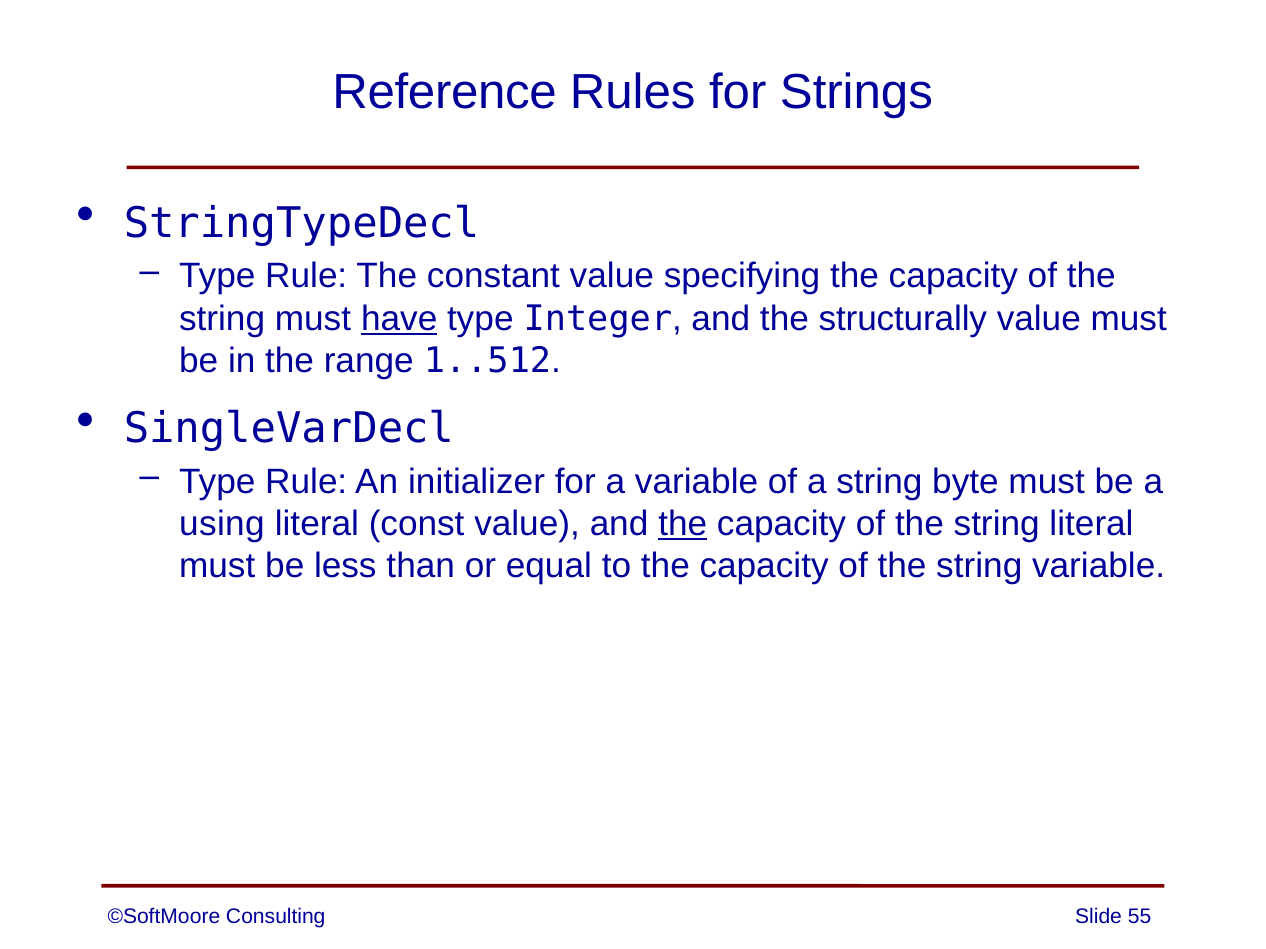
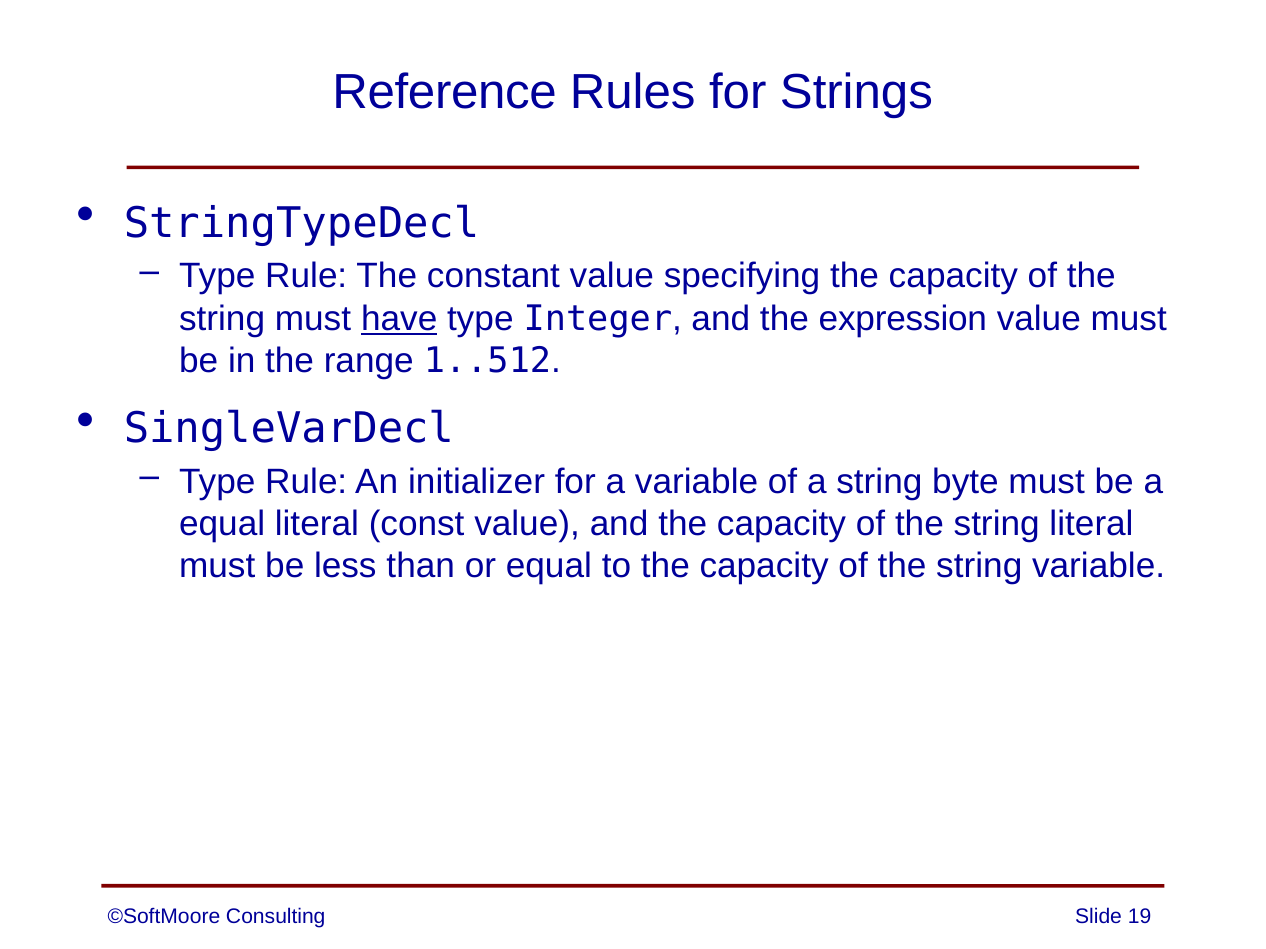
structurally: structurally -> expression
using at (222, 524): using -> equal
the at (683, 524) underline: present -> none
55: 55 -> 19
